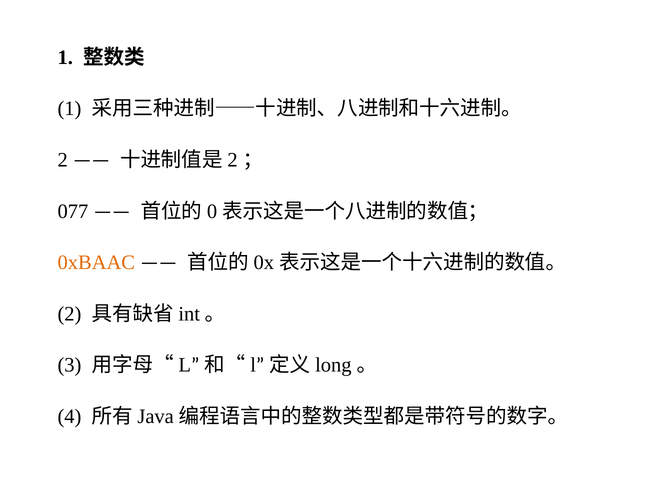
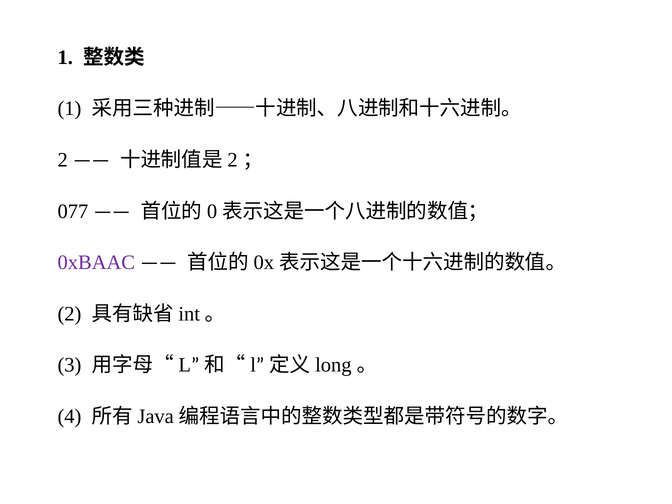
0xBAAC colour: orange -> purple
